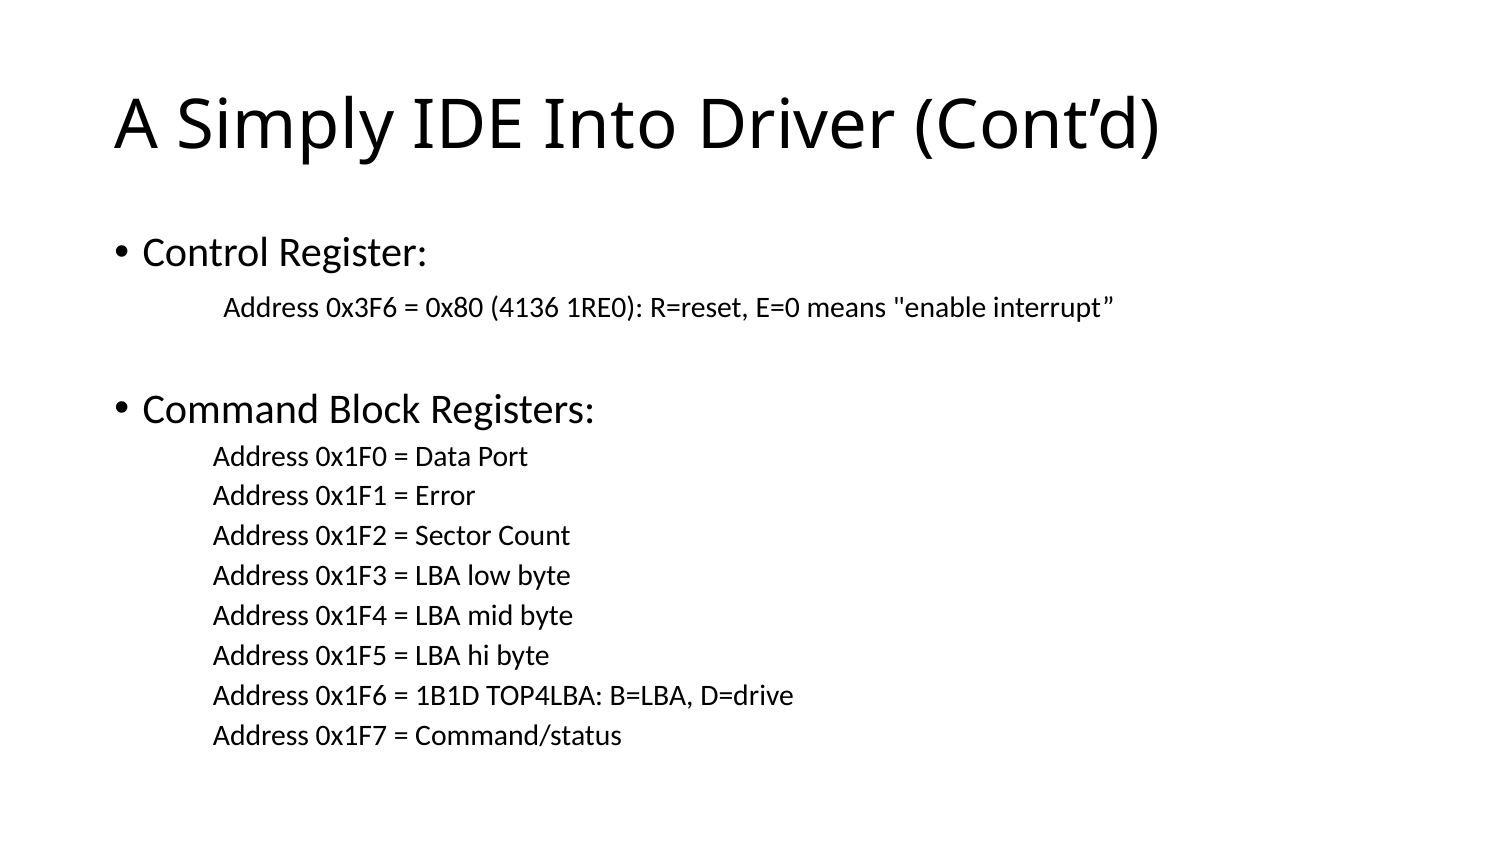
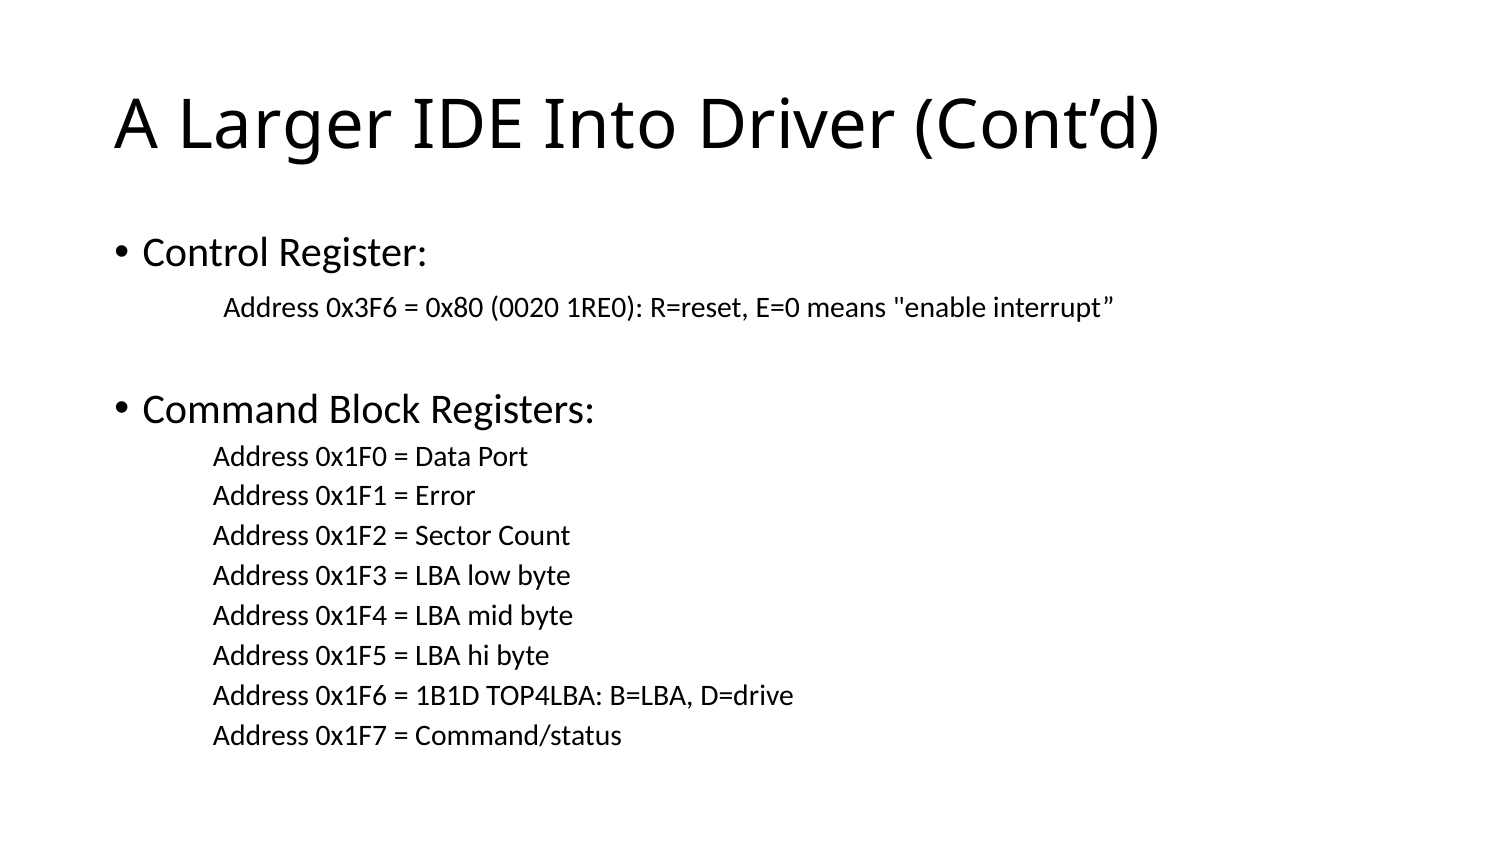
Simply: Simply -> Larger
4136: 4136 -> 0020
